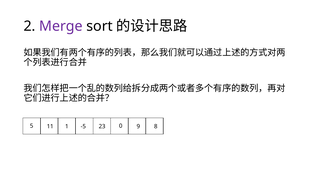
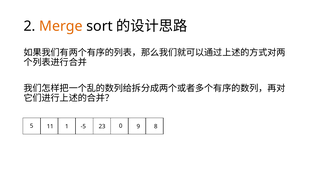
Merge colour: purple -> orange
